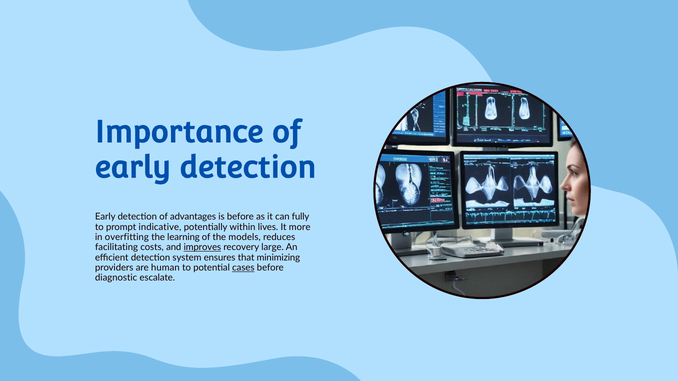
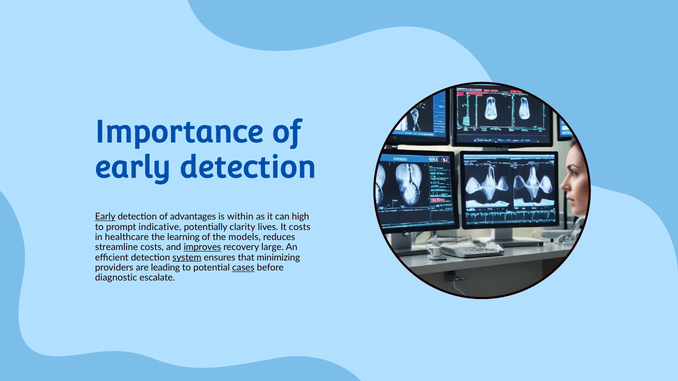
Early at (105, 217) underline: none -> present
is before: before -> within
fully: fully -> high
within: within -> clarity
It more: more -> costs
overfitting: overfitting -> healthcare
facilitating: facilitating -> streamline
system underline: none -> present
human: human -> leading
